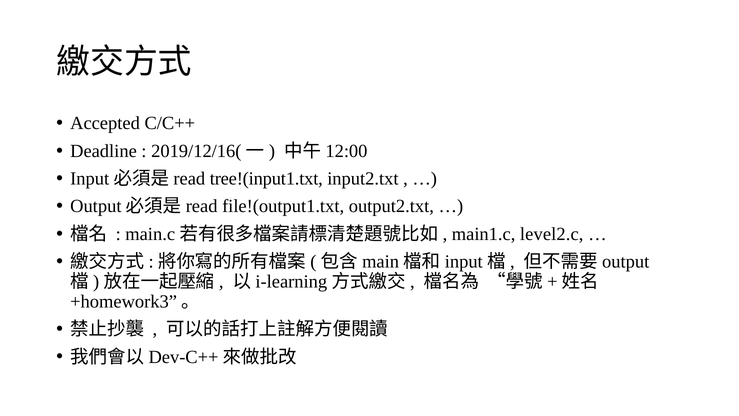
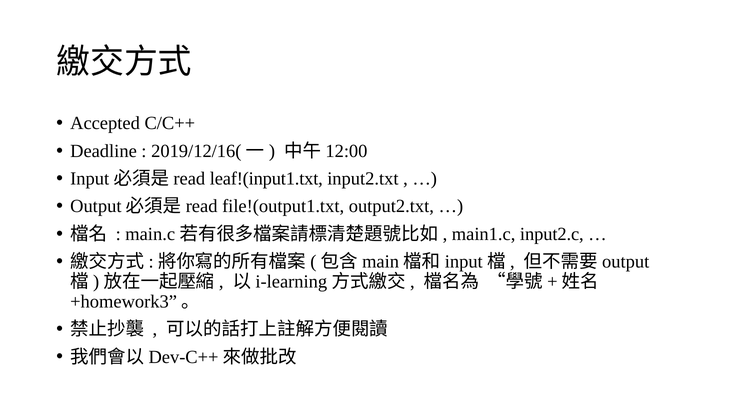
tree!(input1.txt: tree!(input1.txt -> leaf!(input1.txt
level2.c: level2.c -> input2.c
